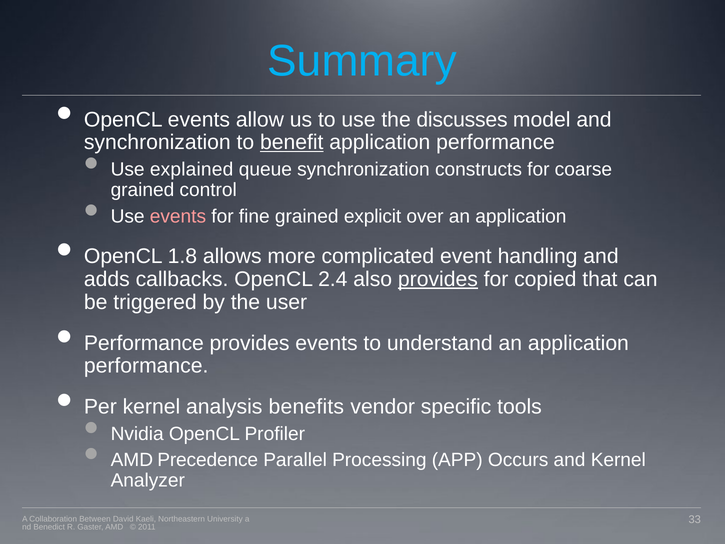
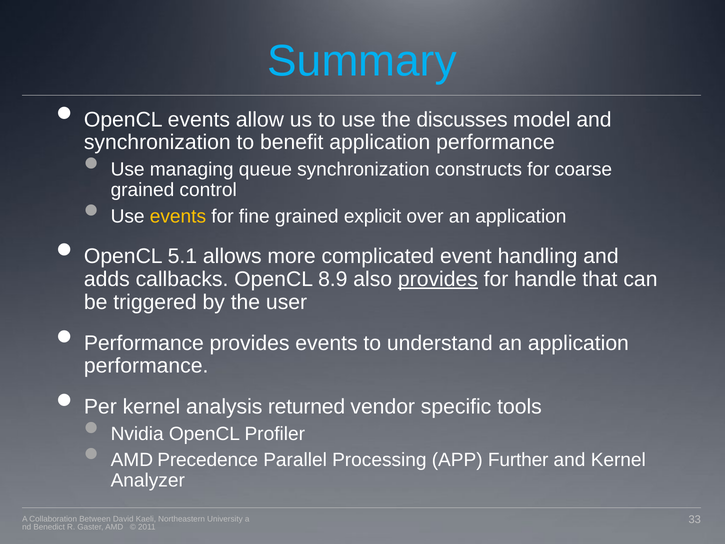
benefit underline: present -> none
explained: explained -> managing
events at (178, 216) colour: pink -> yellow
1.8: 1.8 -> 5.1
2.4: 2.4 -> 8.9
copied: copied -> handle
benefits: benefits -> returned
Occurs: Occurs -> Further
